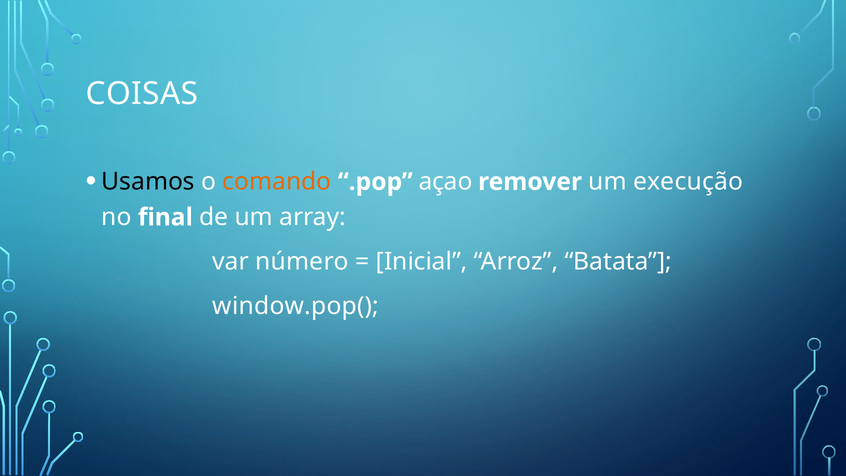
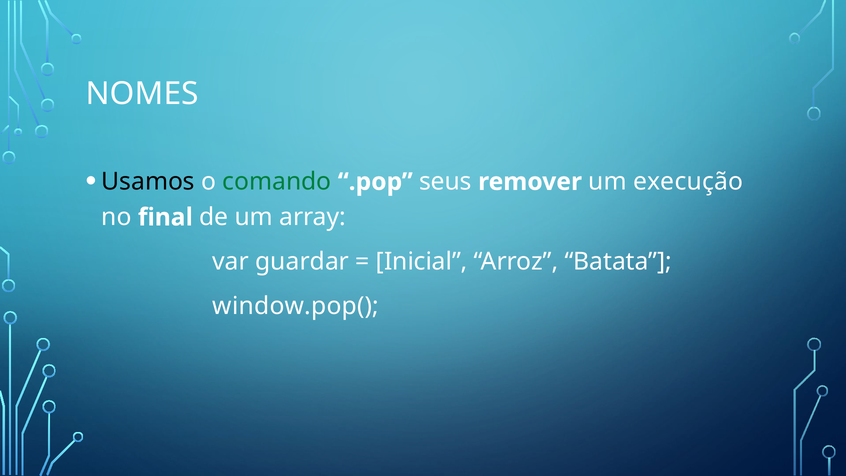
COISAS: COISAS -> NOMES
comando colour: orange -> green
açao: açao -> seus
número: número -> guardar
